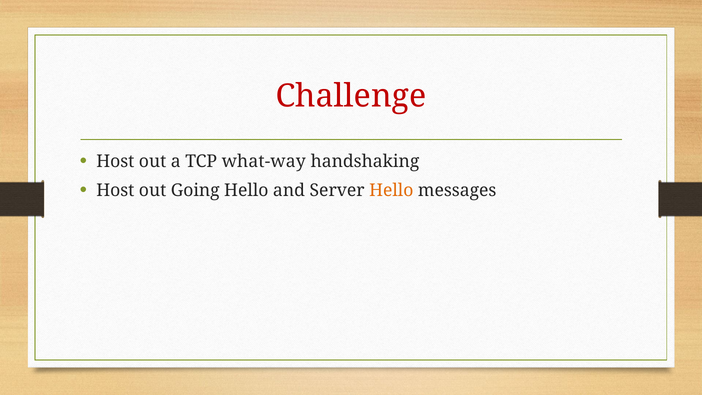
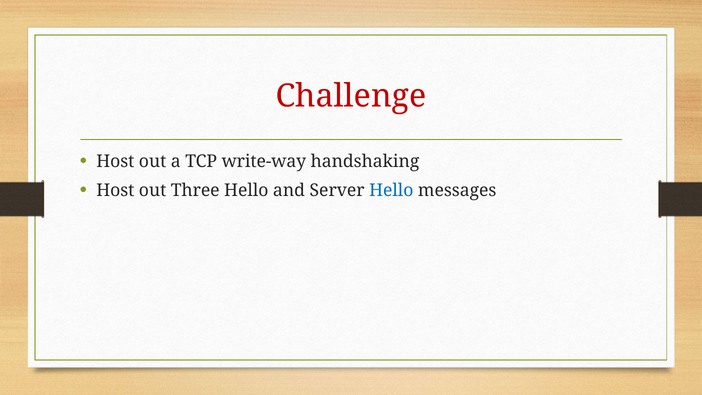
what-way: what-way -> write-way
Going: Going -> Three
Hello at (391, 191) colour: orange -> blue
